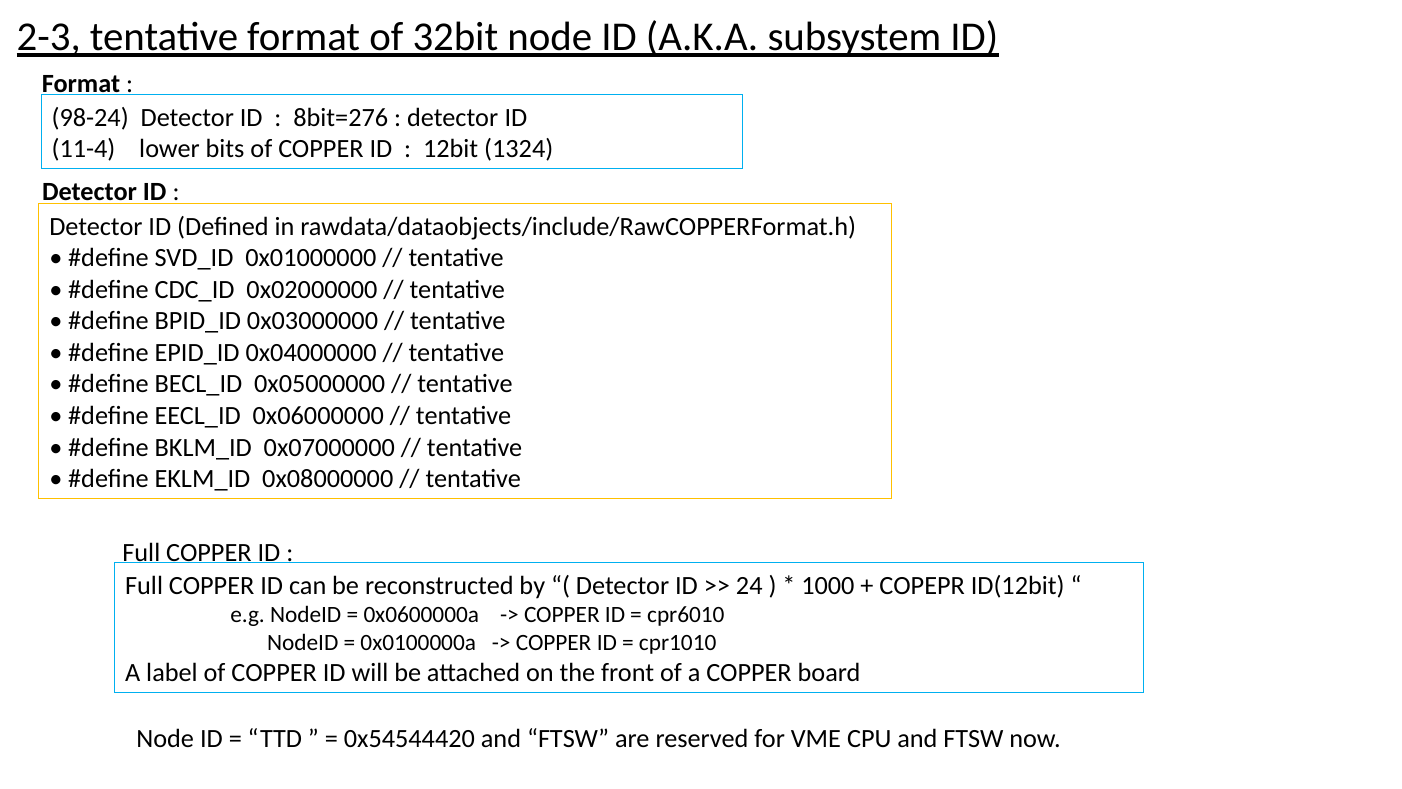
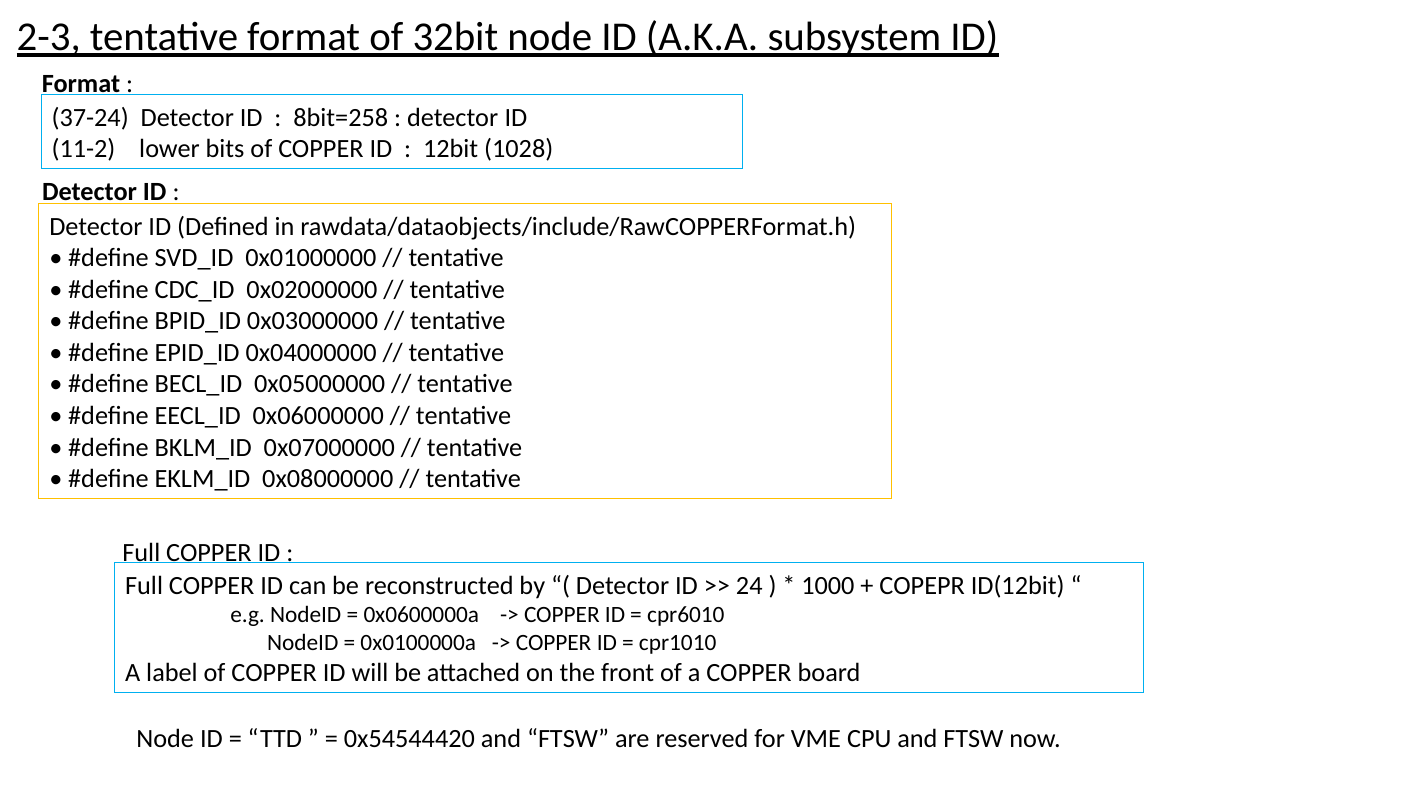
98-24: 98-24 -> 37-24
8bit=276: 8bit=276 -> 8bit=258
11-4: 11-4 -> 11-2
1324: 1324 -> 1028
